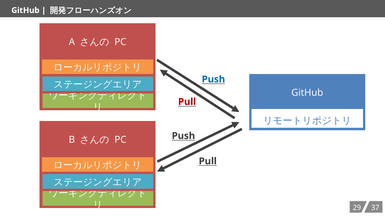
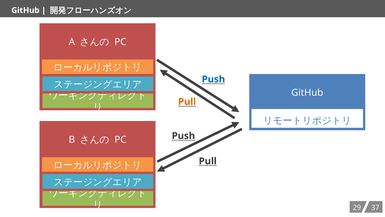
Pull at (187, 102) colour: red -> orange
